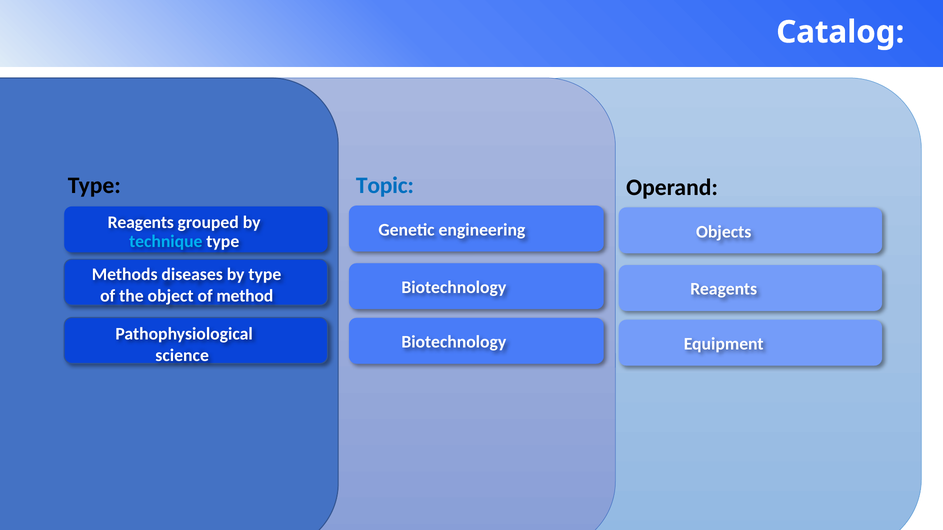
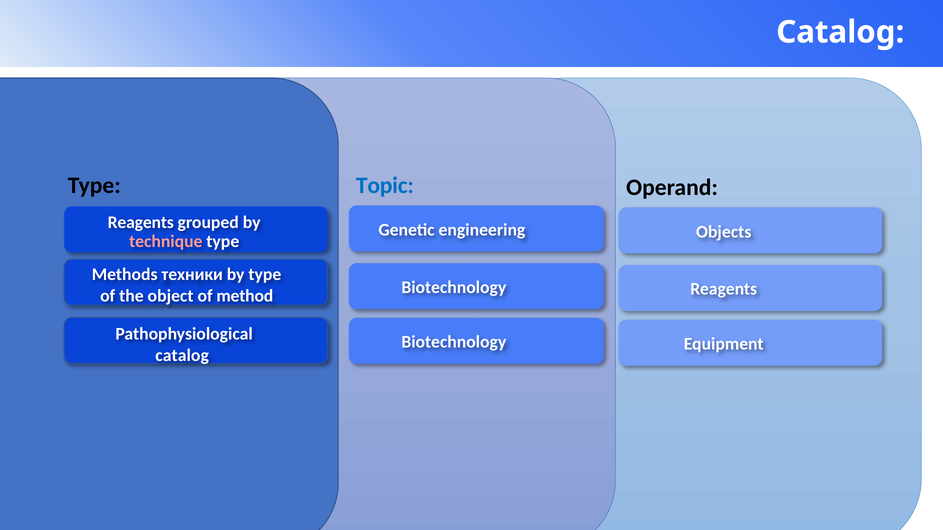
technique colour: light blue -> pink
diseases: diseases -> техники
science at (182, 356): science -> catalog
